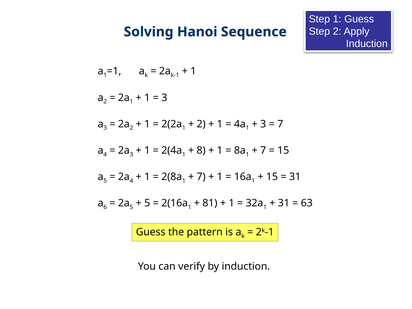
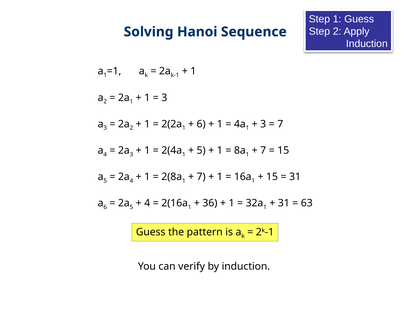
2 at (201, 124): 2 -> 6
8 at (201, 150): 8 -> 5
5 at (147, 203): 5 -> 4
81: 81 -> 36
